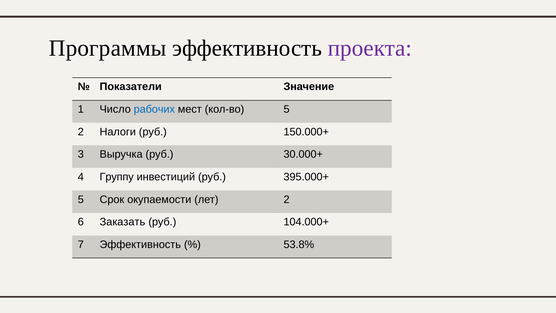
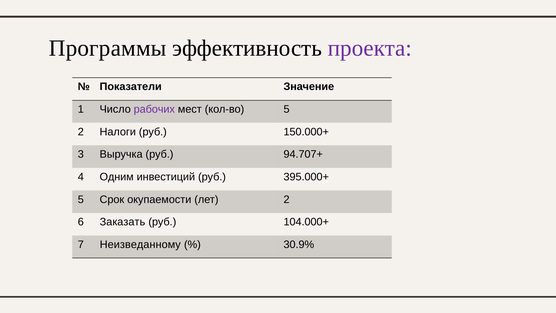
рабочих colour: blue -> purple
30.000+: 30.000+ -> 94.707+
Группу: Группу -> Одним
7 Эффективность: Эффективность -> Неизведанному
53.8%: 53.8% -> 30.9%
